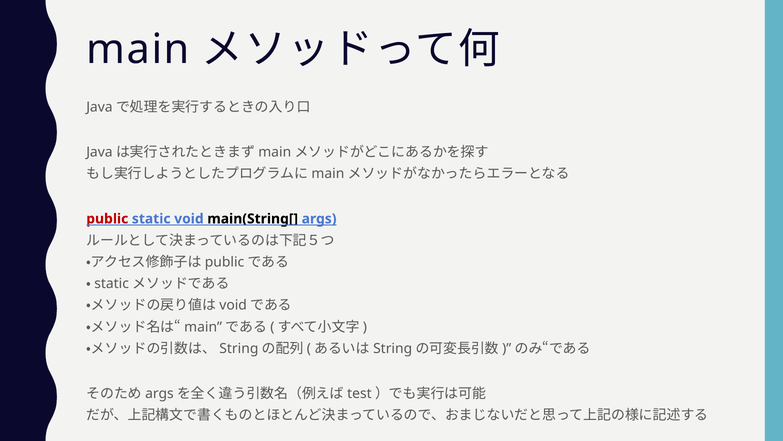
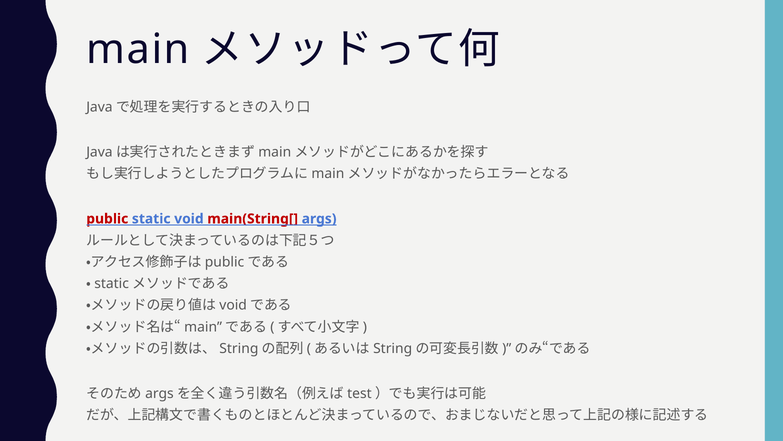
main(String[ colour: black -> red
